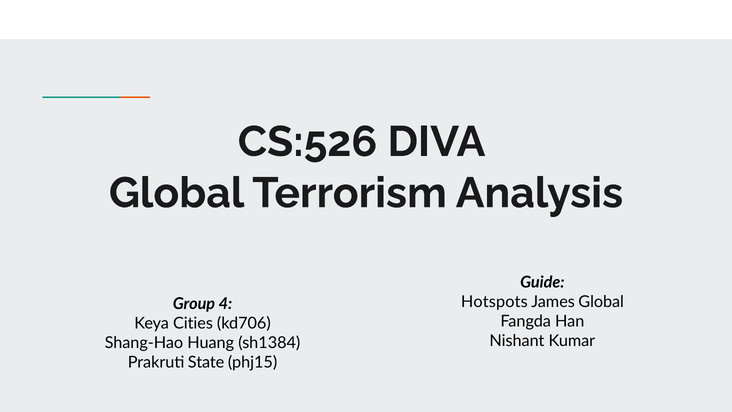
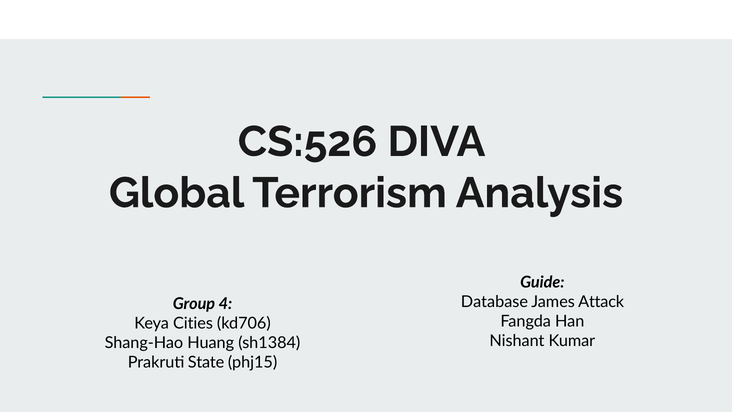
Hotspots: Hotspots -> Database
James Global: Global -> Attack
